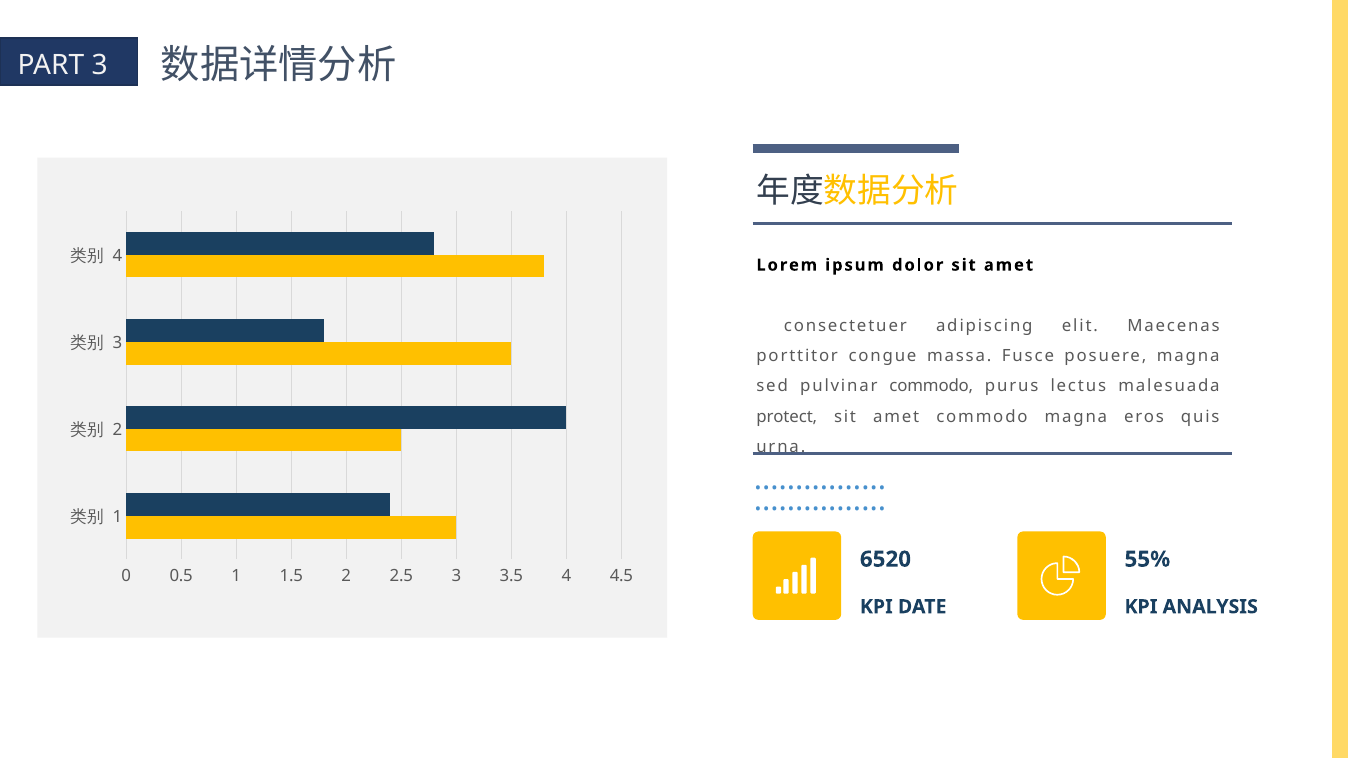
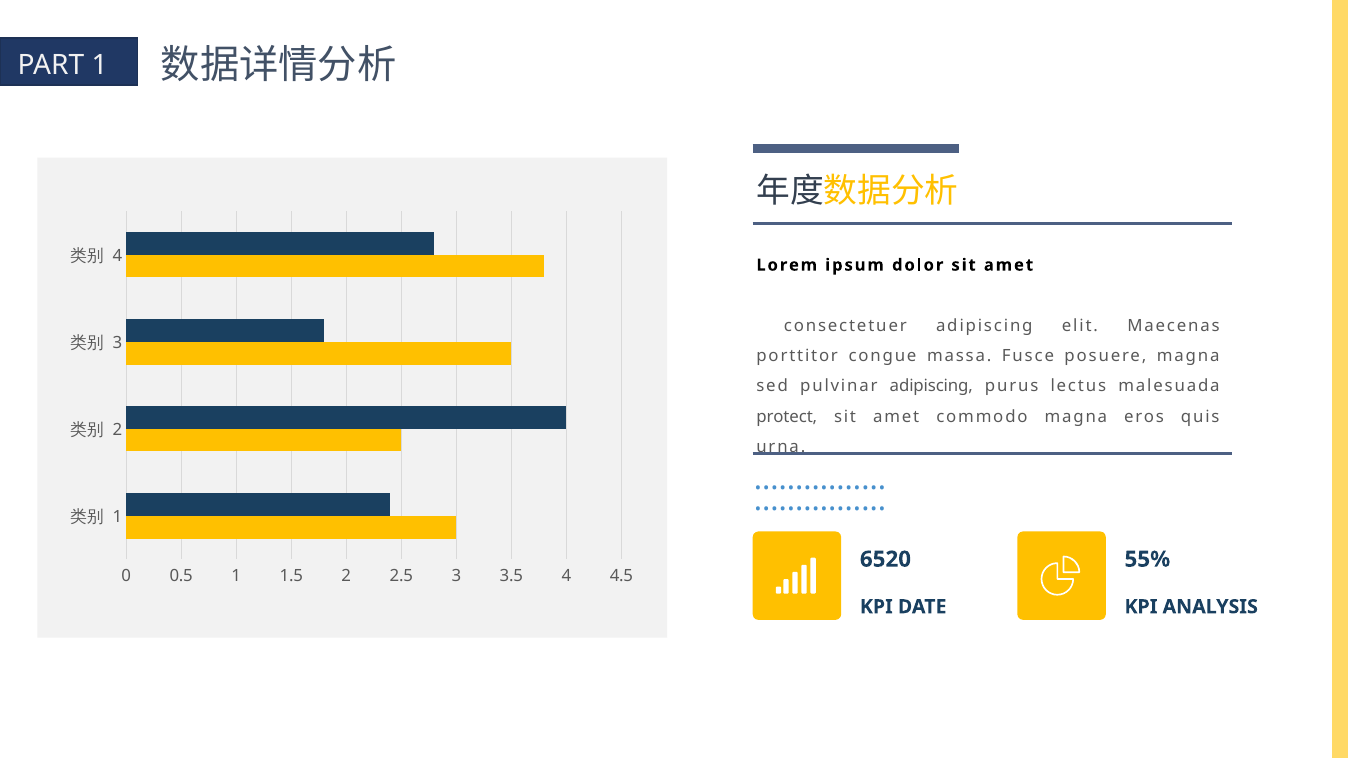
PART 3: 3 -> 1
pulvinar commodo: commodo -> adipiscing
